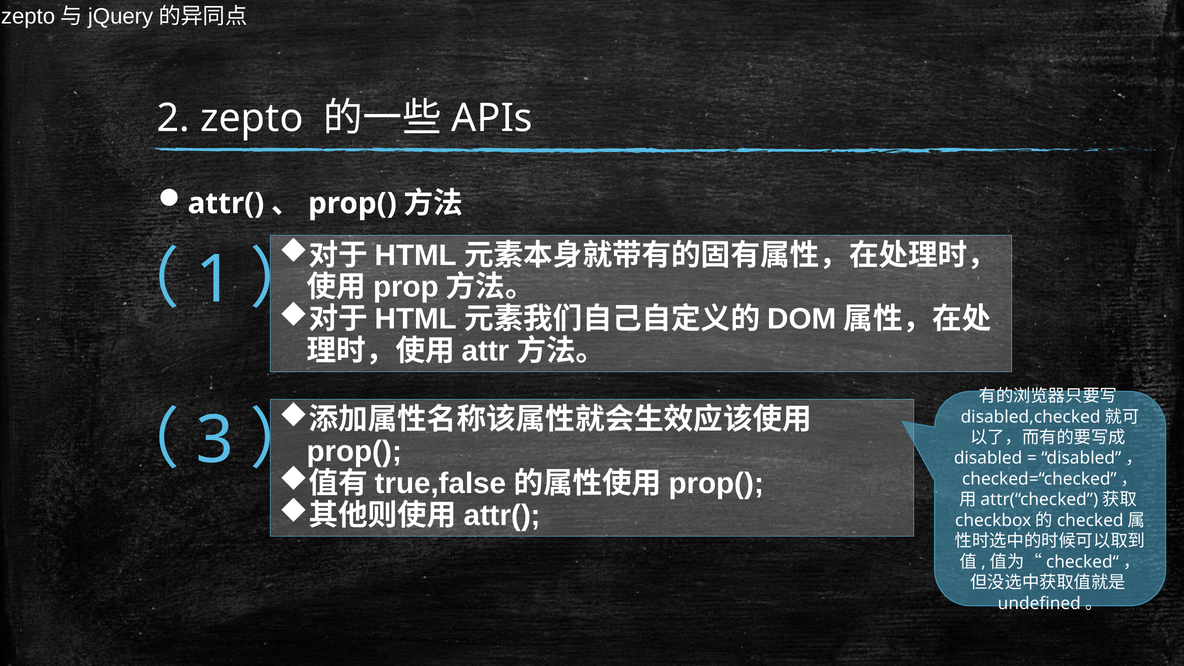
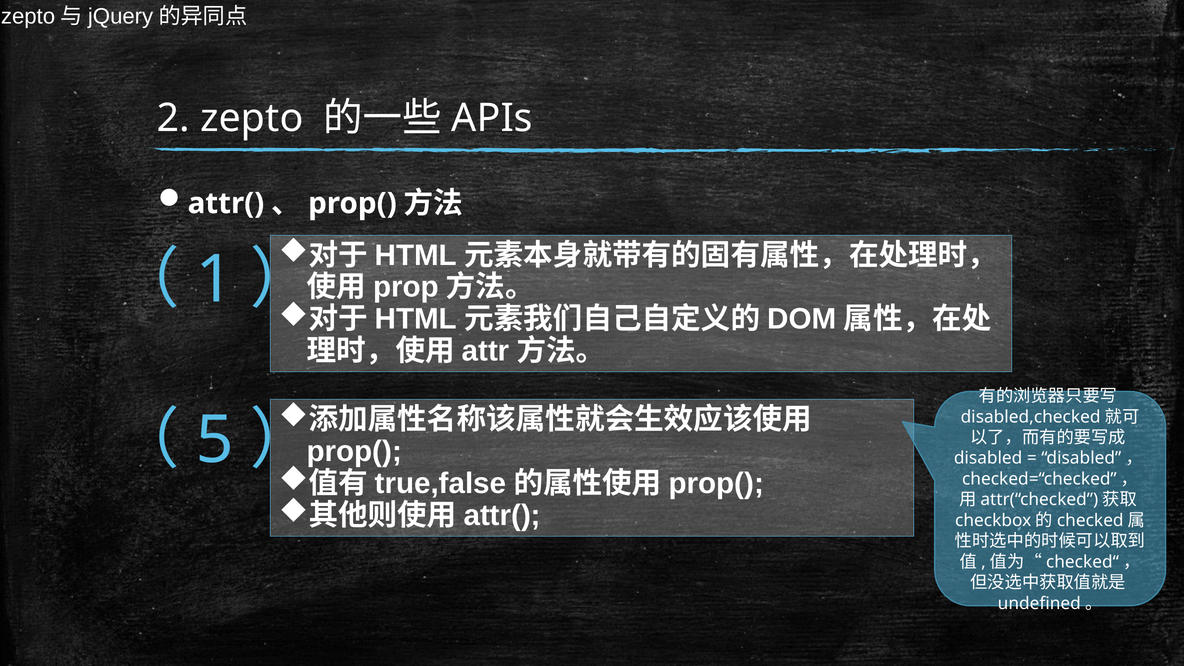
3: 3 -> 5
